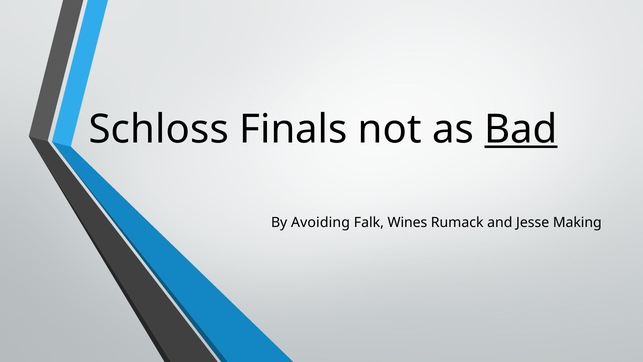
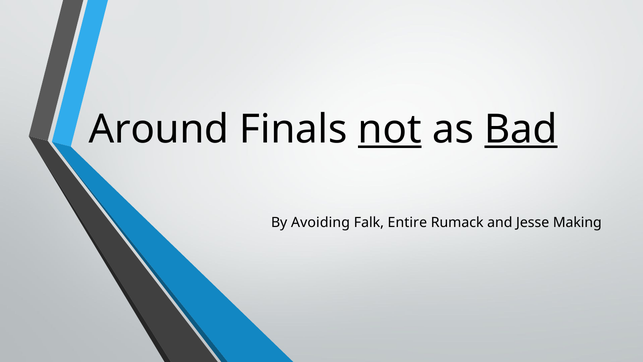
Schloss: Schloss -> Around
not underline: none -> present
Wines: Wines -> Entire
